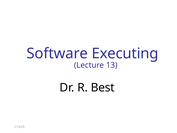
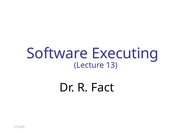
Best: Best -> Fact
